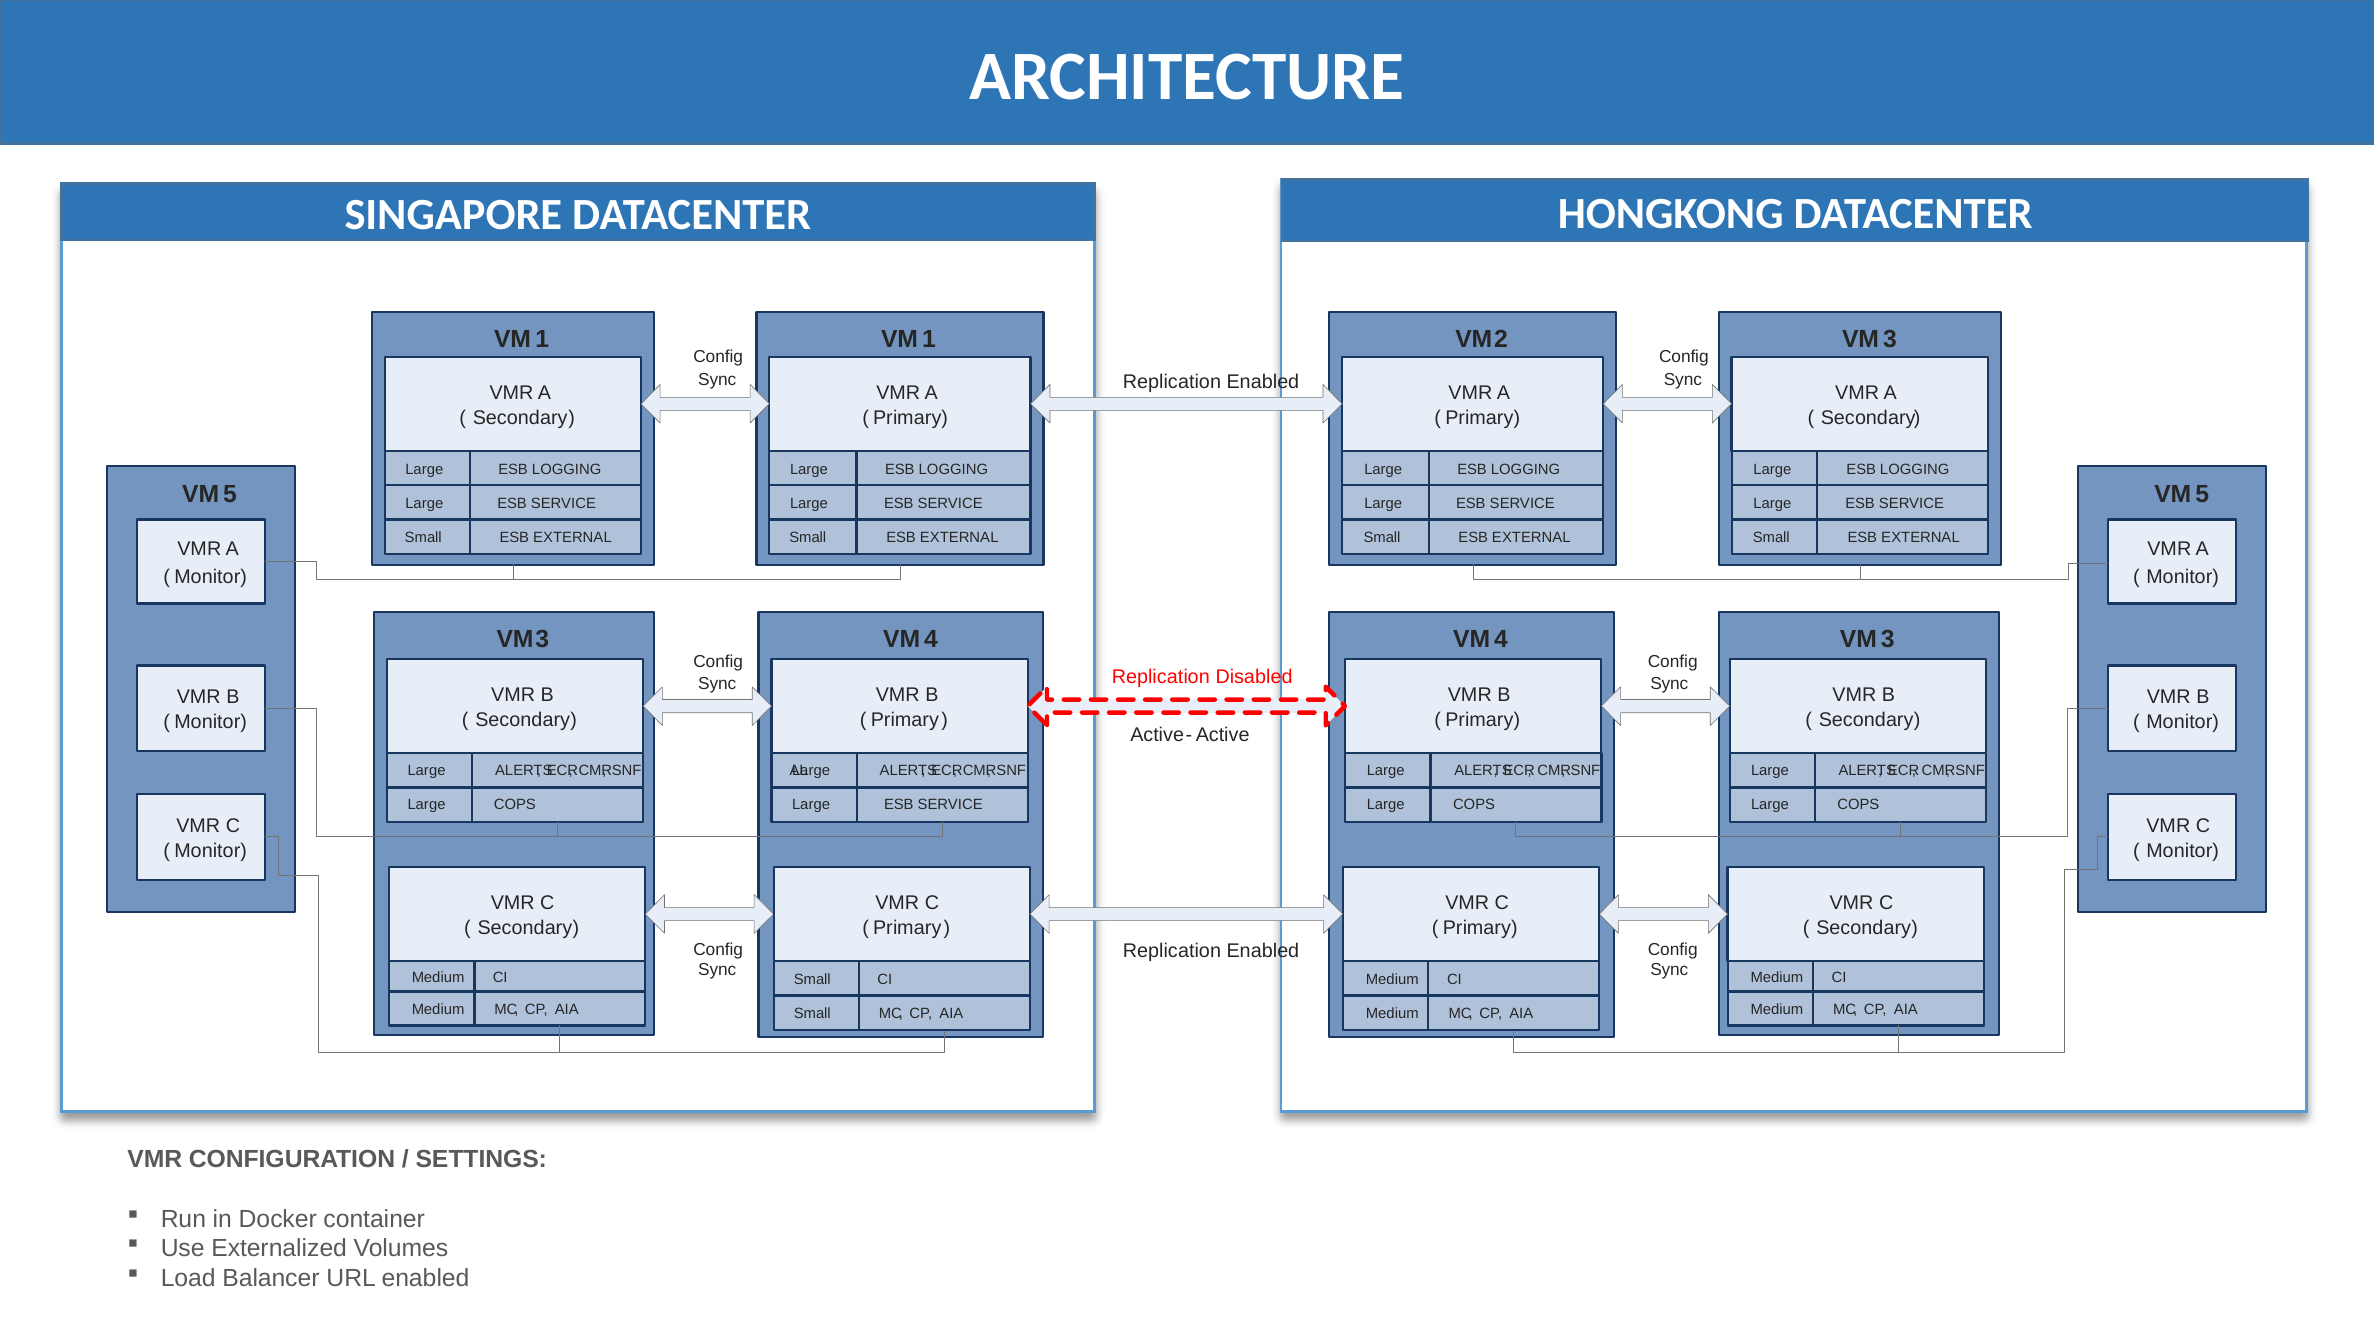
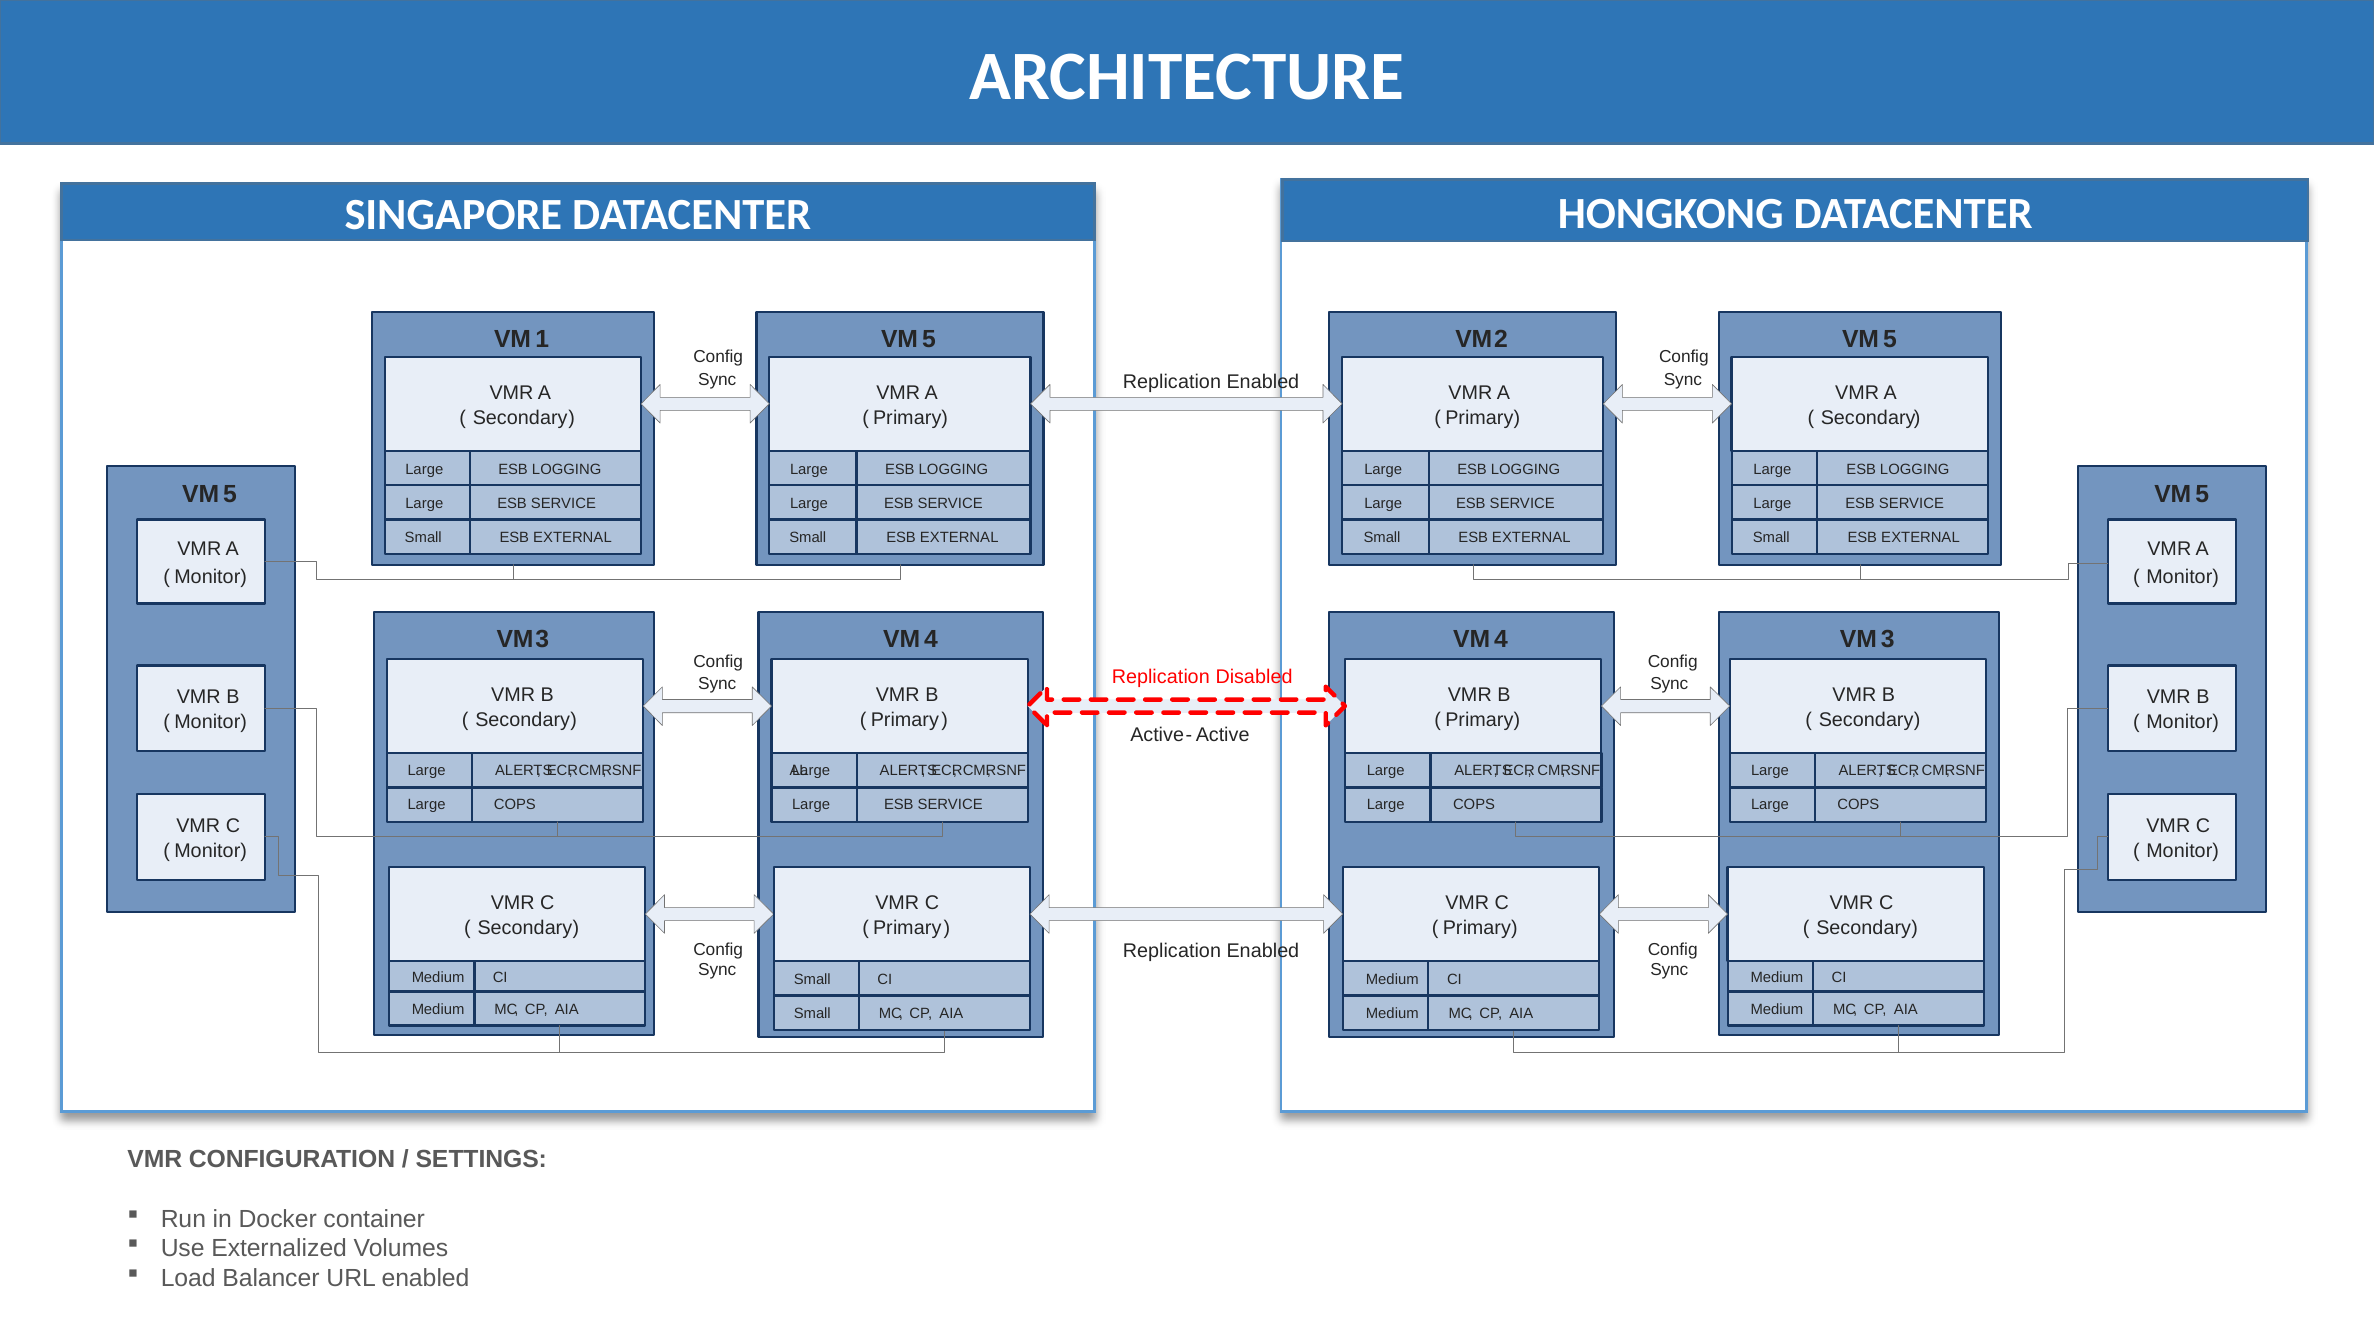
1 at (929, 340): 1 -> 5
3 at (1890, 340): 3 -> 5
